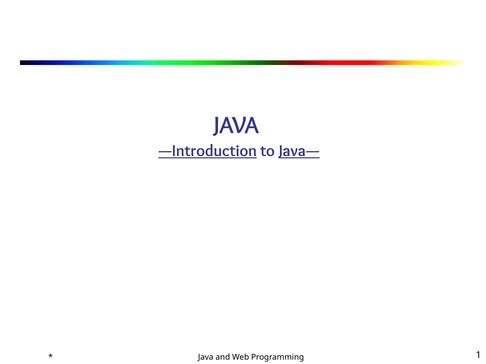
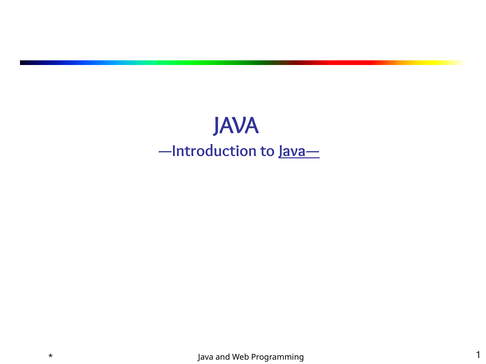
—Introduction underline: present -> none
